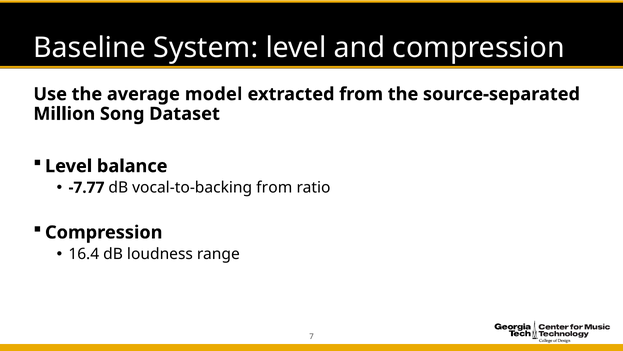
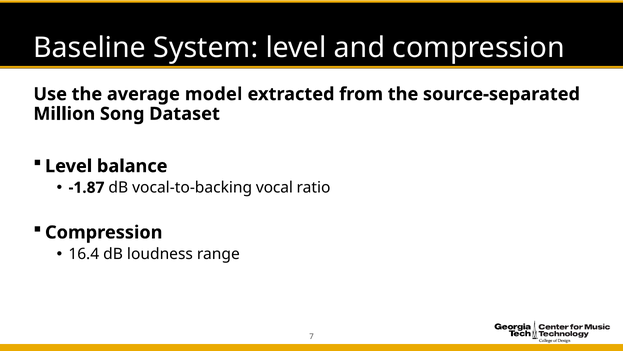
-7.77: -7.77 -> -1.87
vocal-to-backing from: from -> vocal
